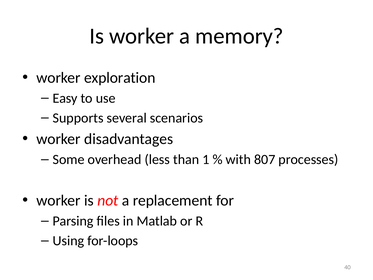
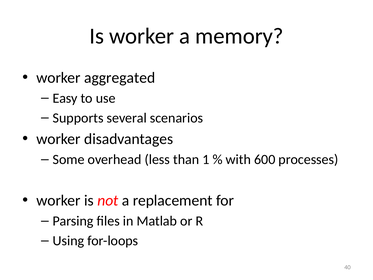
exploration: exploration -> aggregated
807: 807 -> 600
